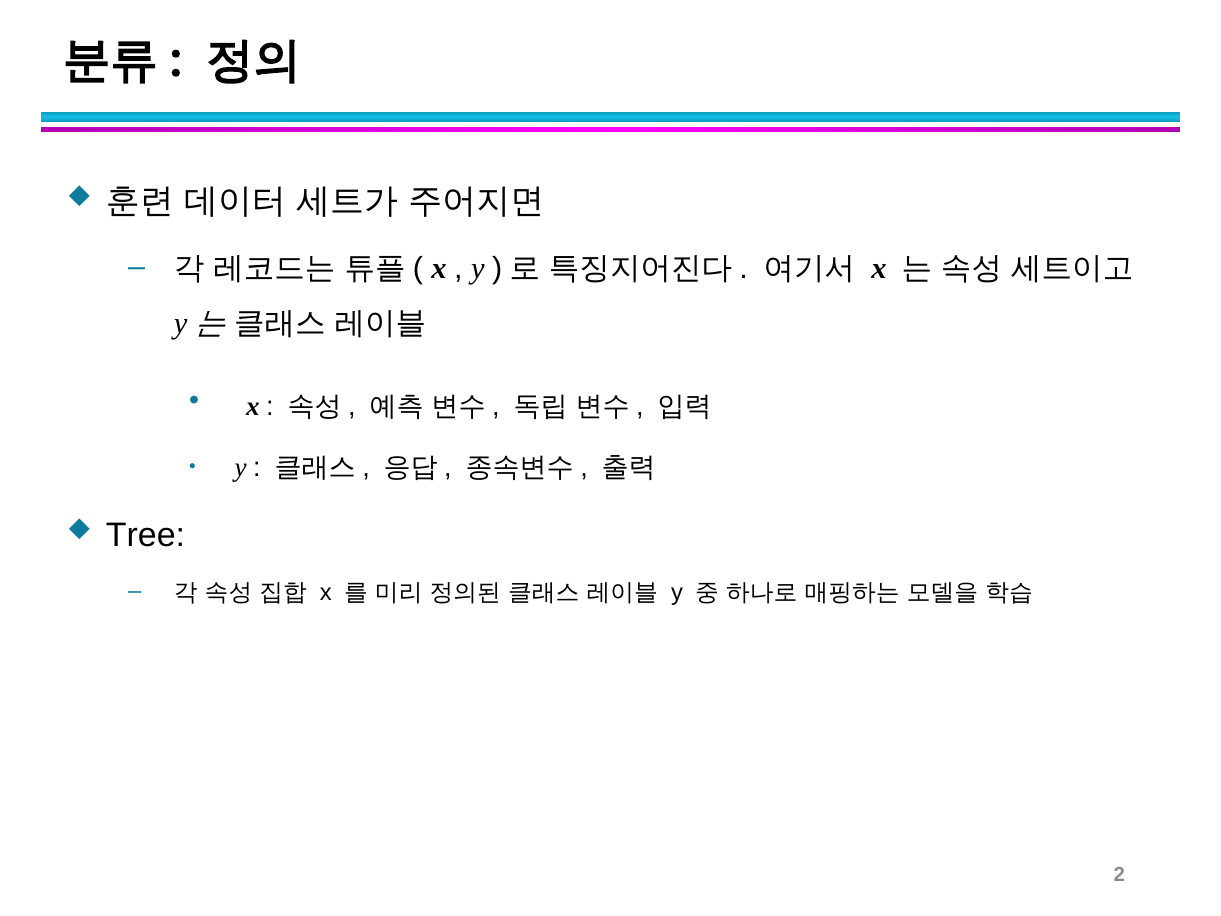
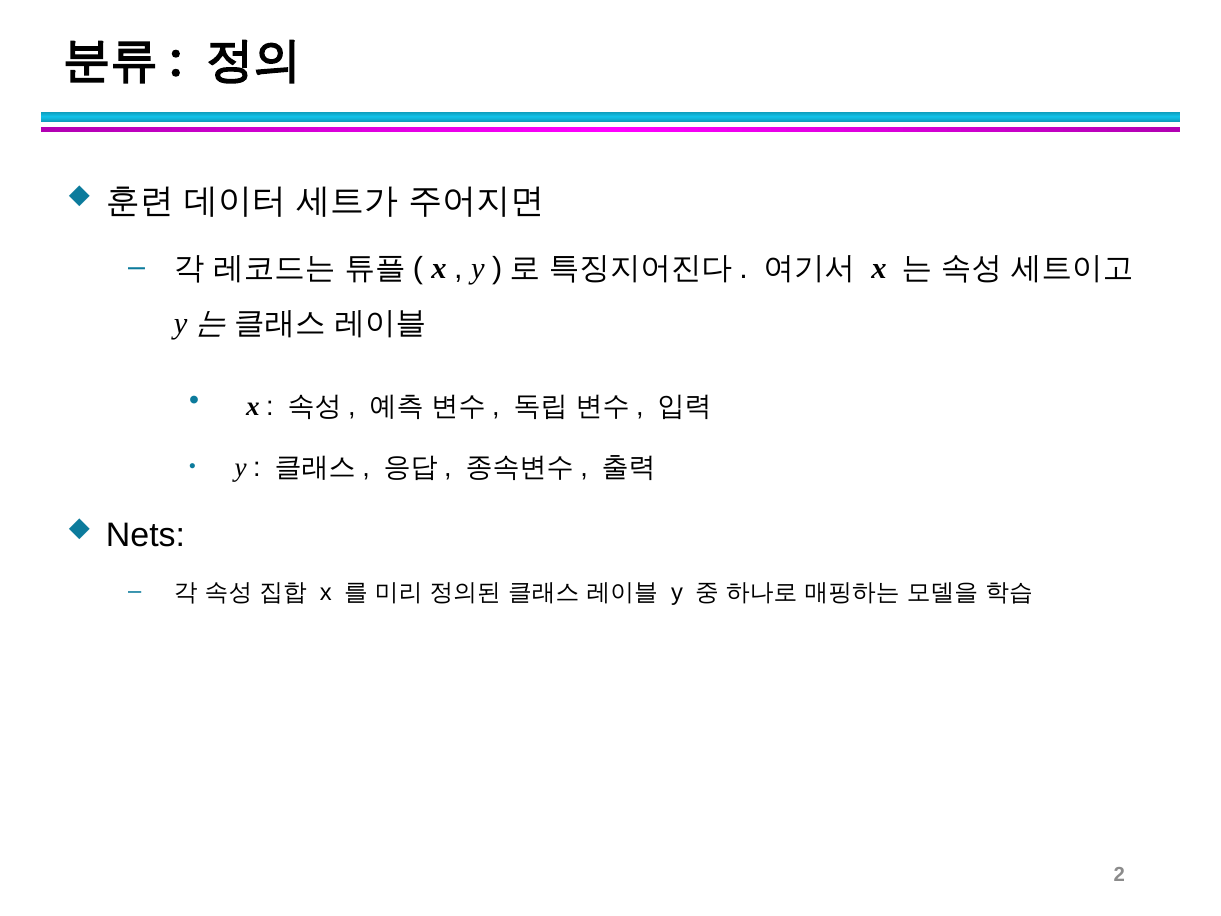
Tree: Tree -> Nets
